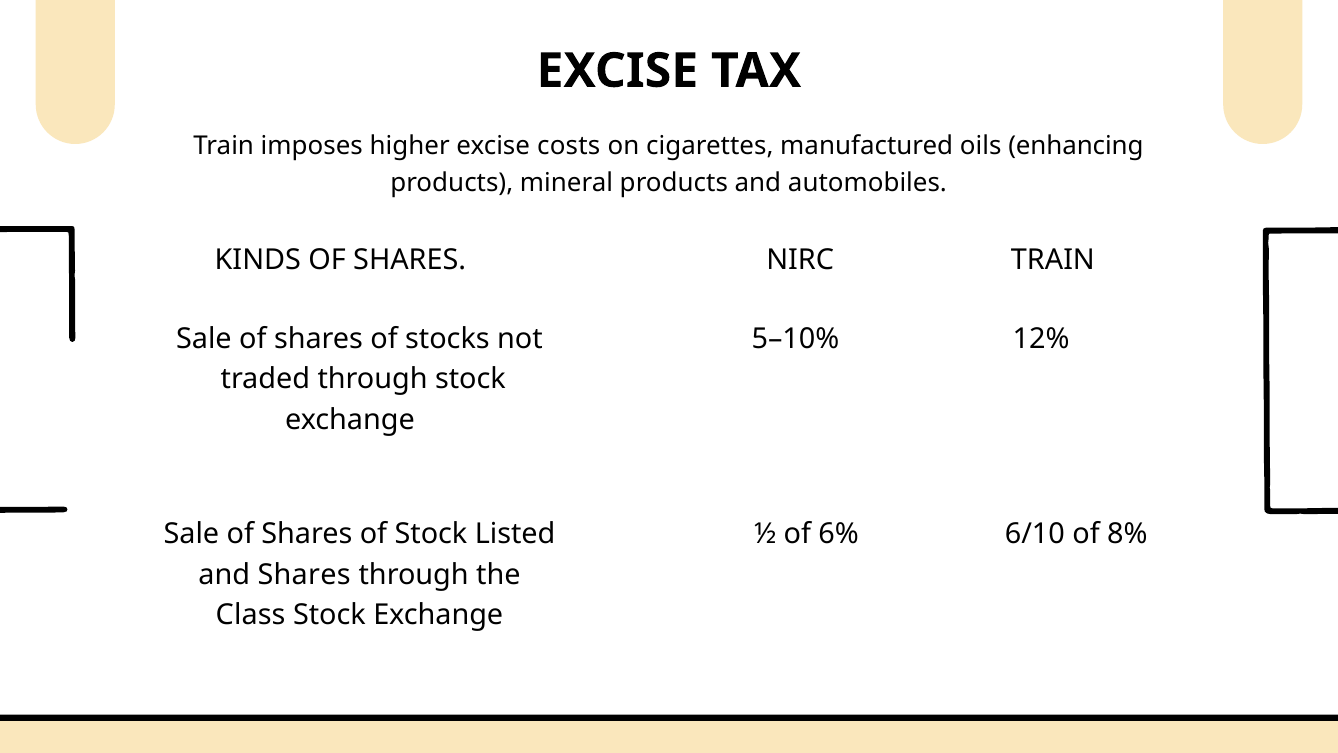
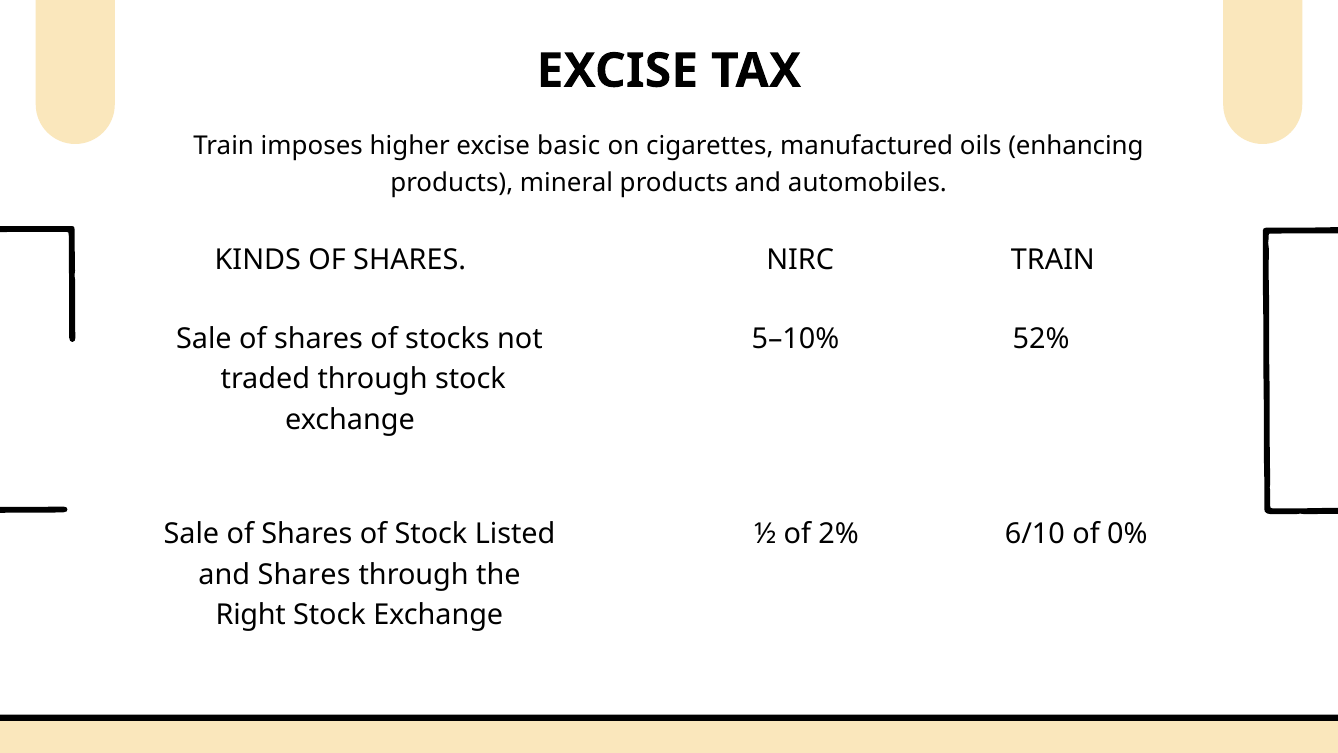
costs: costs -> basic
12%: 12% -> 52%
6%: 6% -> 2%
8%: 8% -> 0%
Class: Class -> Right
